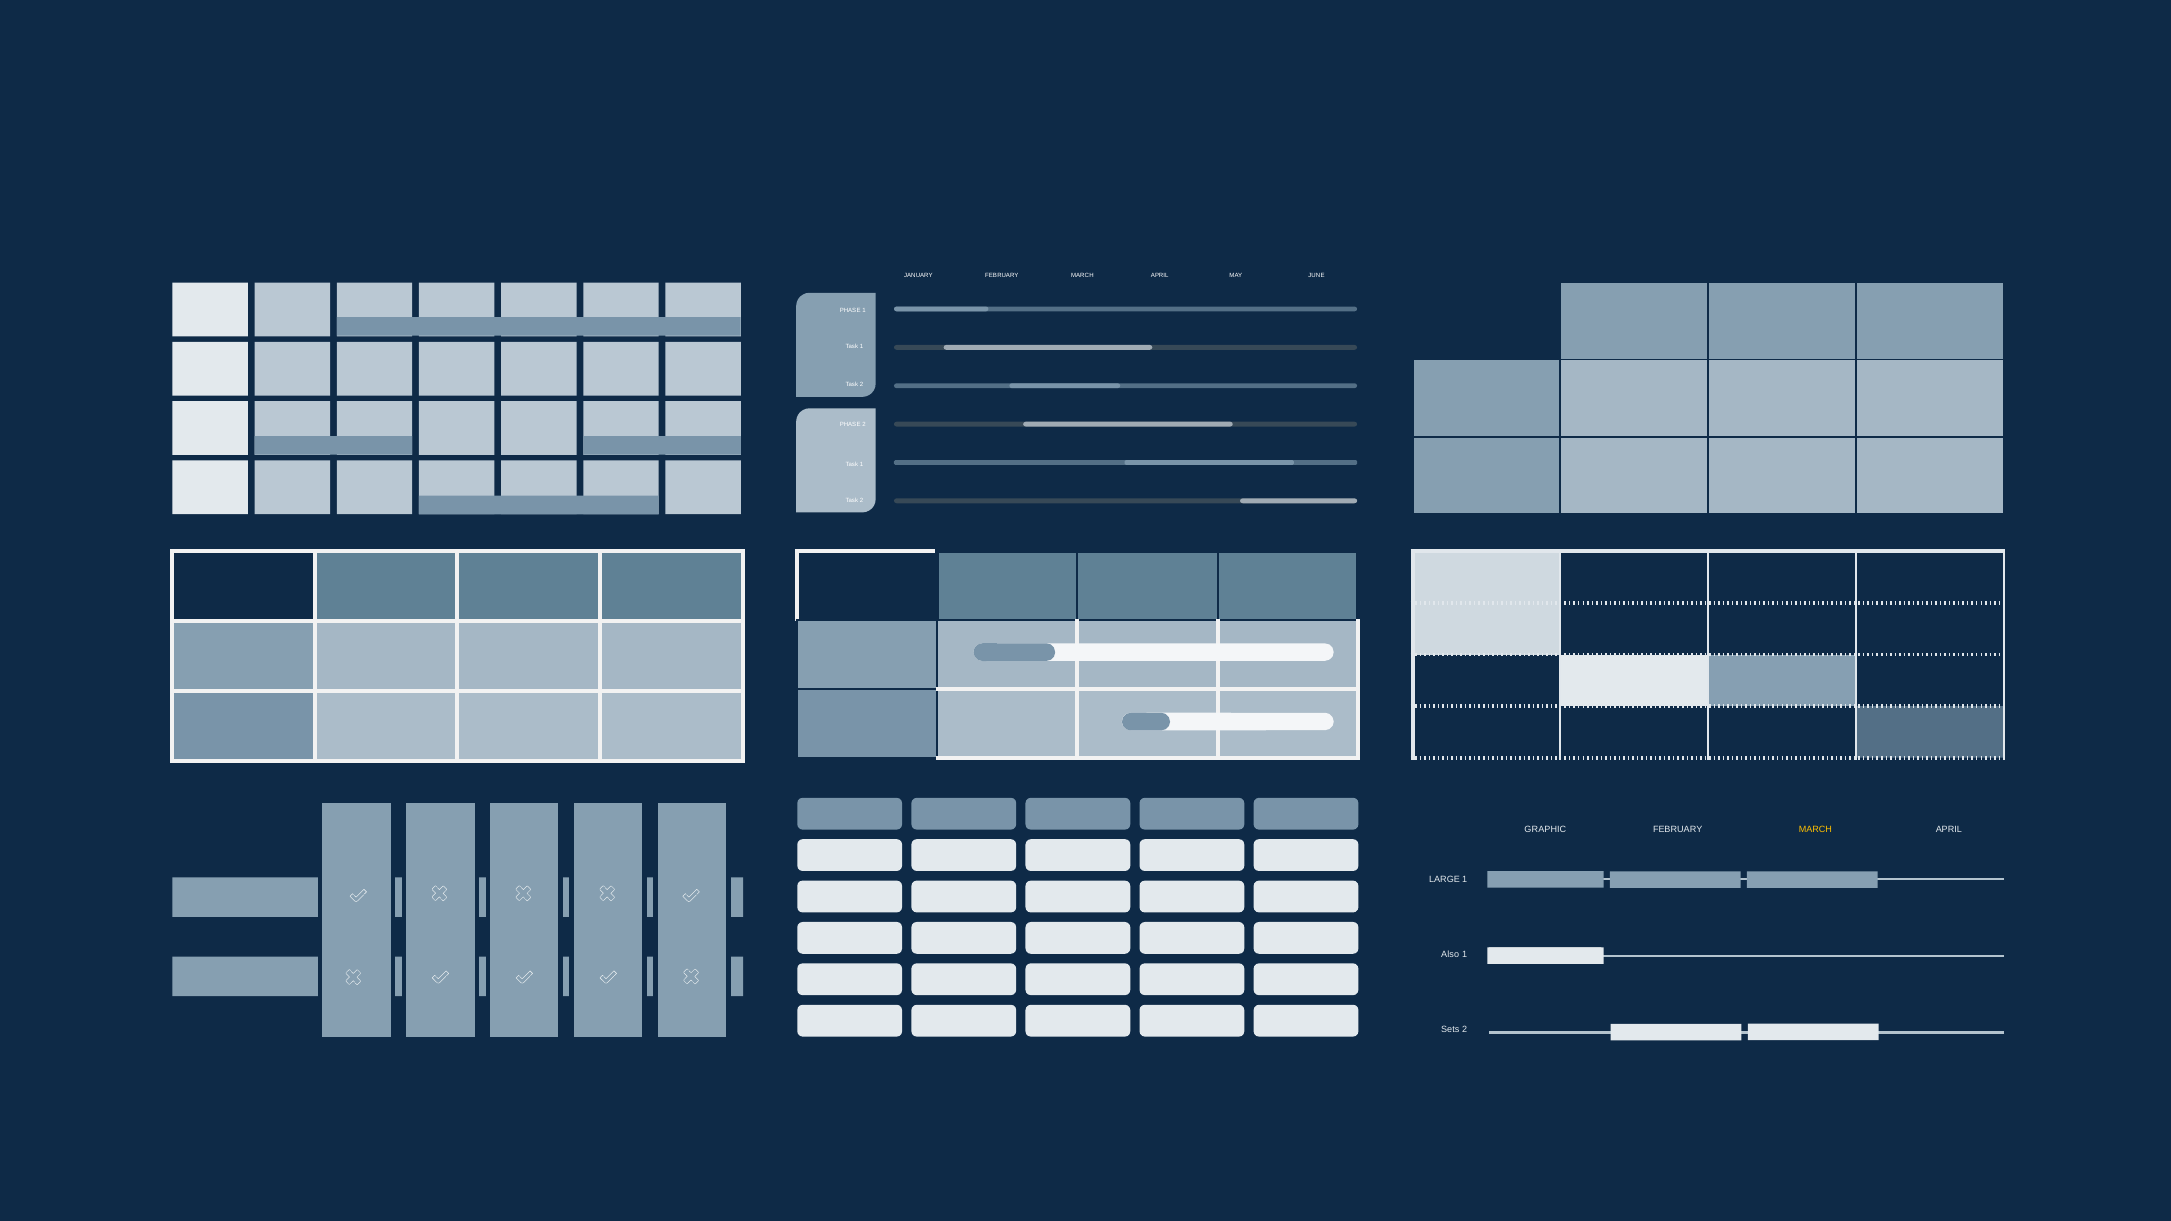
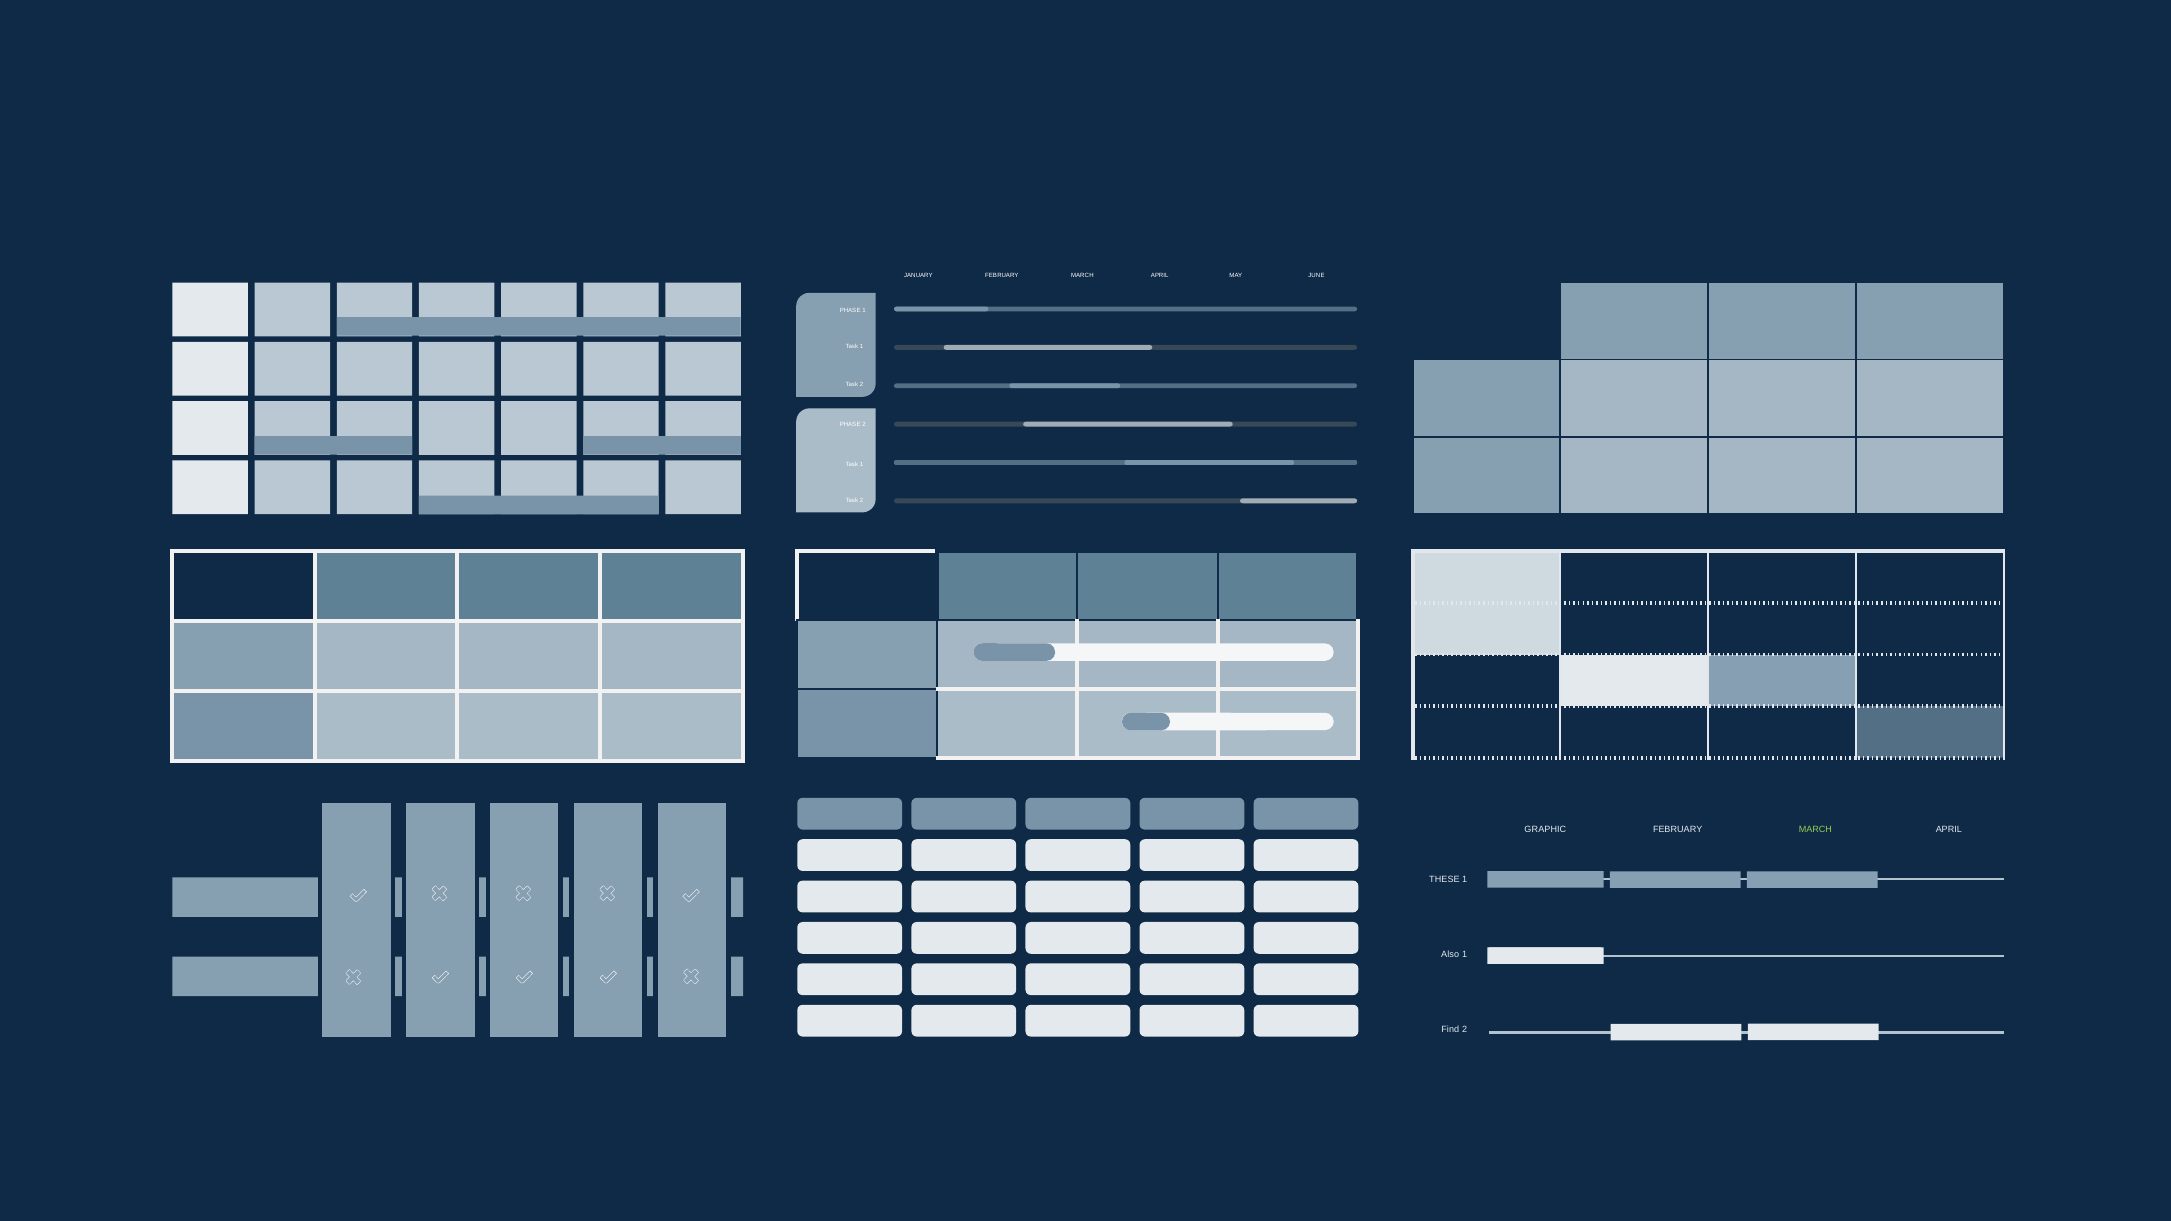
MARCH at (1815, 830) colour: yellow -> light green
LARGE: LARGE -> THESE
Sets: Sets -> Find
